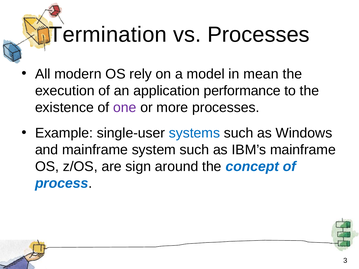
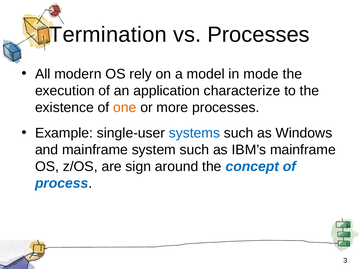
mean: mean -> mode
performance: performance -> characterize
one colour: purple -> orange
